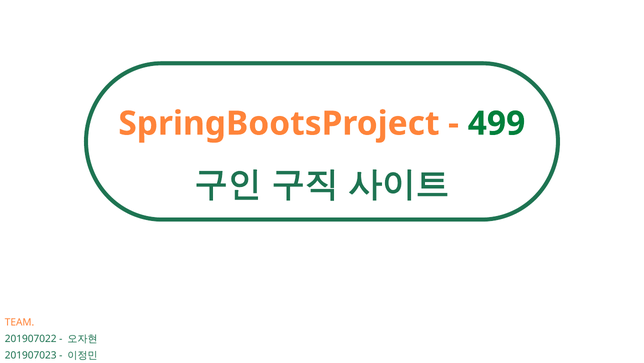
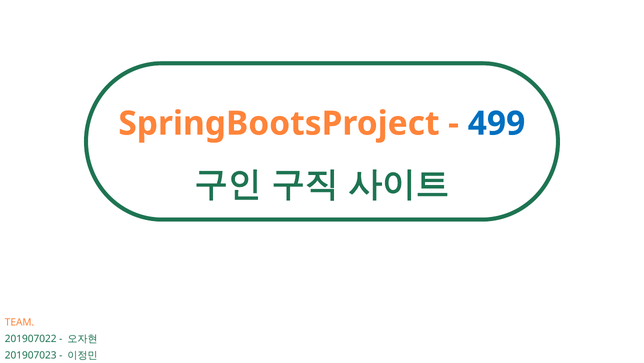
499 colour: green -> blue
